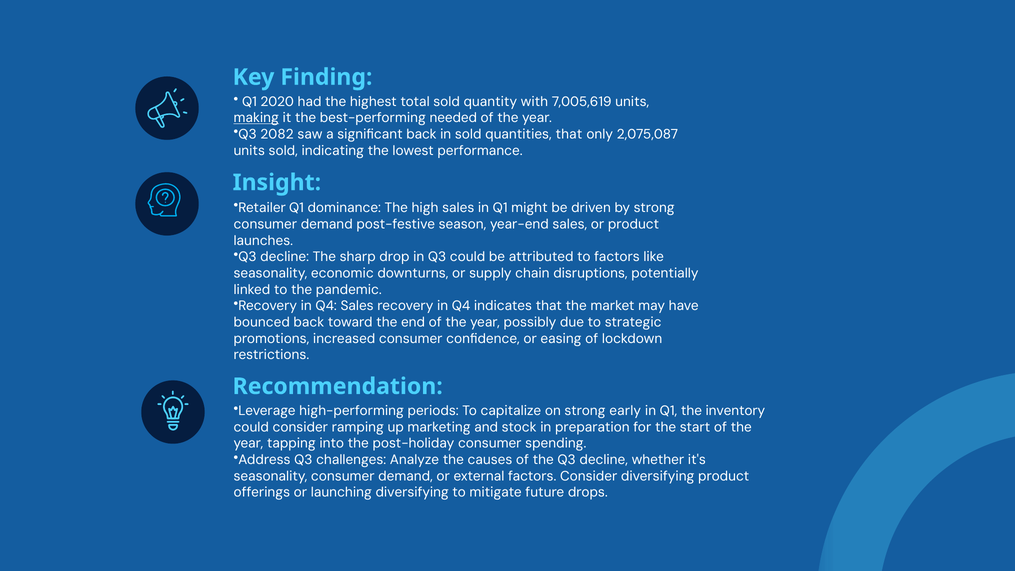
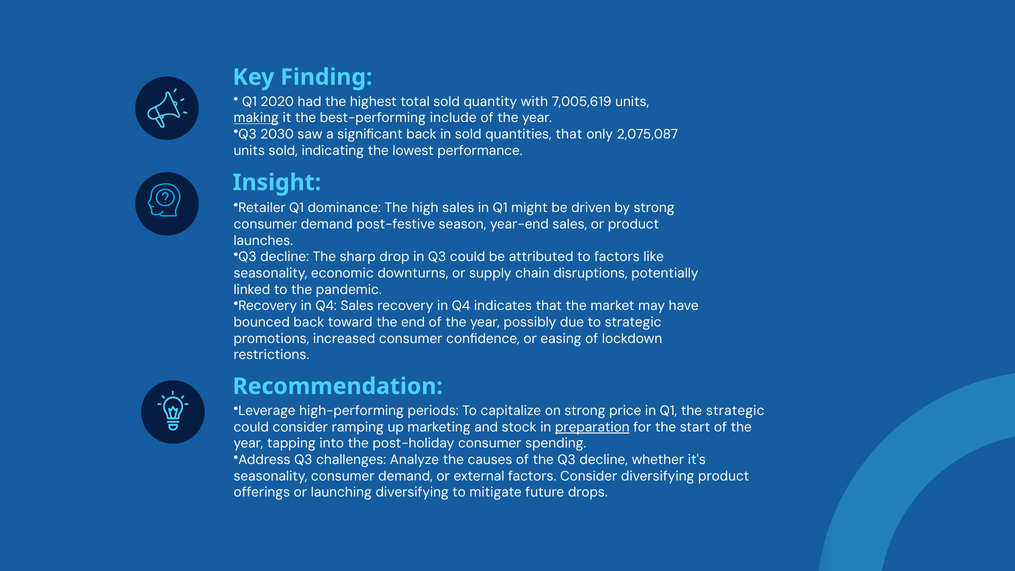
needed: needed -> include
2082: 2082 -> 2030
early: early -> price
the inventory: inventory -> strategic
preparation underline: none -> present
